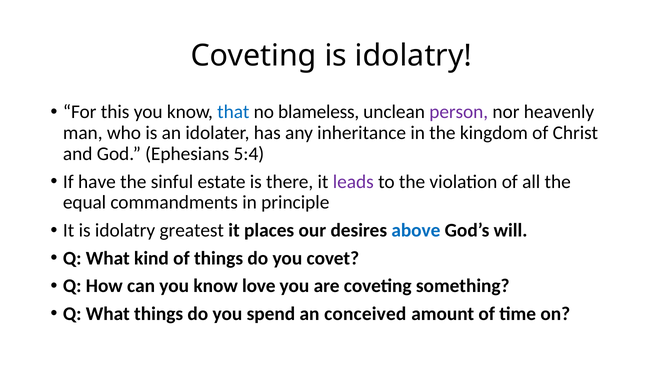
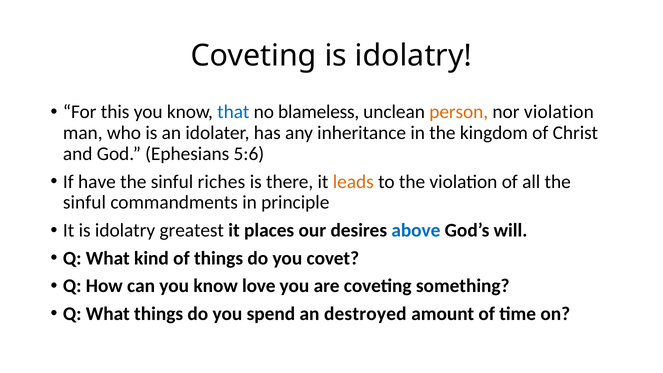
person colour: purple -> orange
nor heavenly: heavenly -> violation
5:4: 5:4 -> 5:6
estate: estate -> riches
leads colour: purple -> orange
equal at (85, 203): equal -> sinful
conceived: conceived -> destroyed
